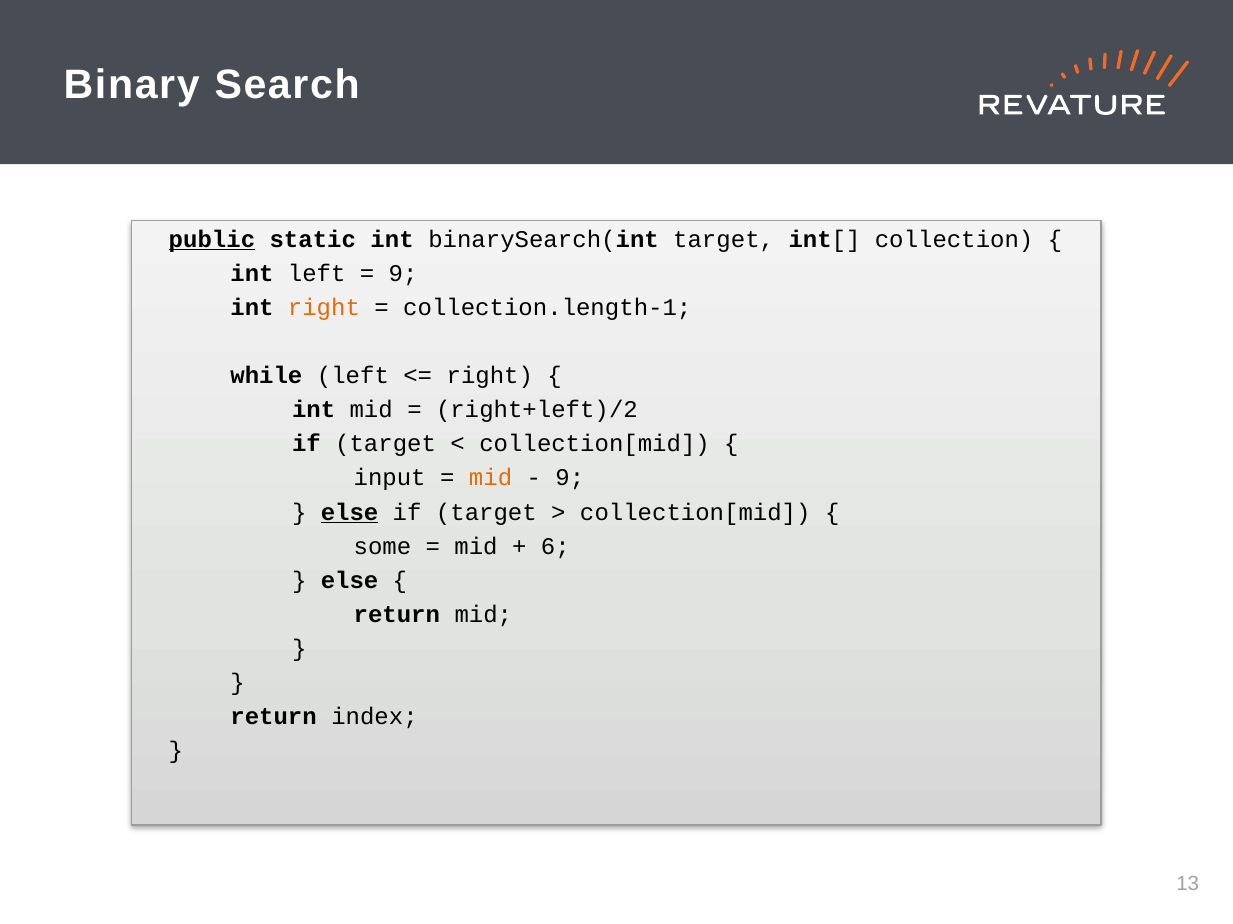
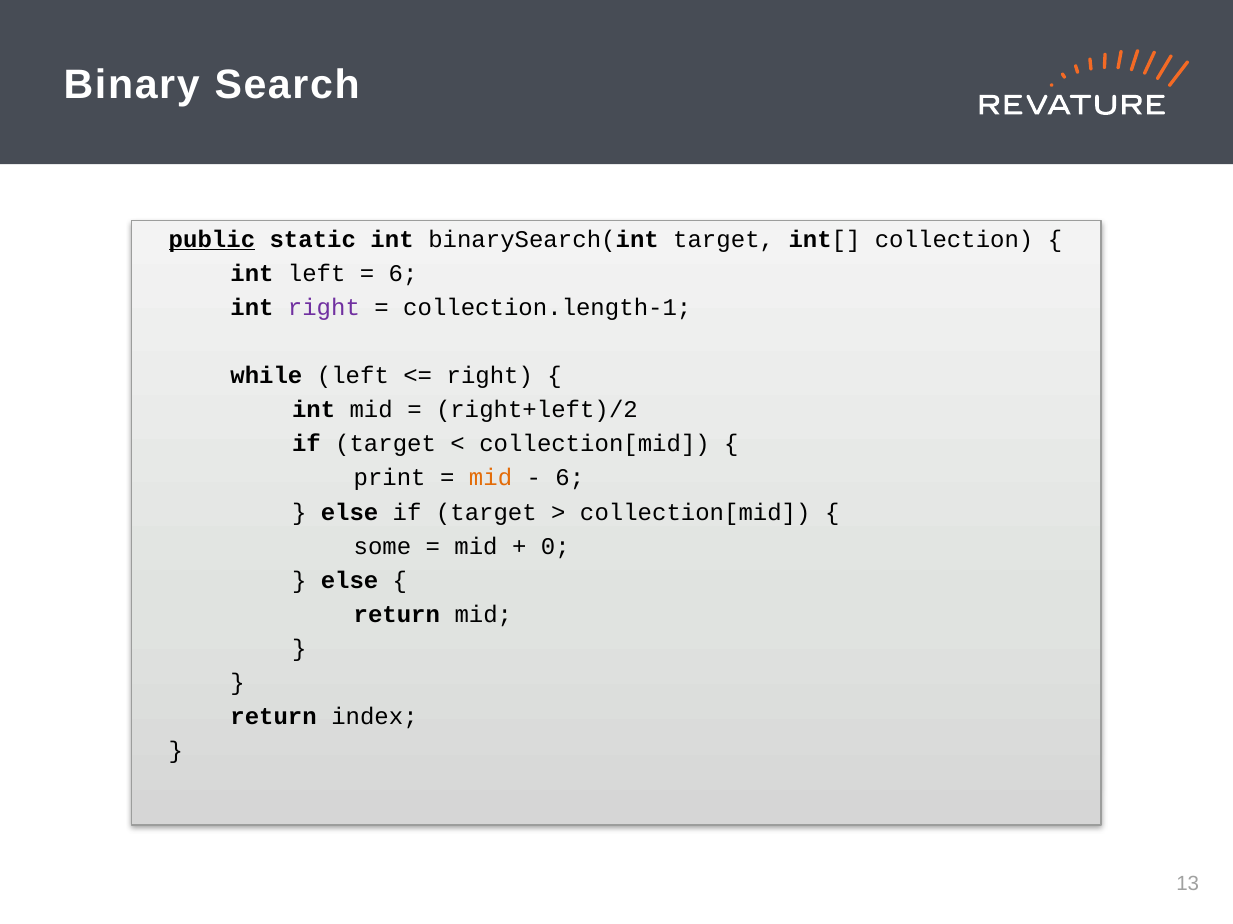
9 at (403, 274): 9 -> 6
right at (324, 308) colour: orange -> purple
input: input -> print
9 at (570, 478): 9 -> 6
else at (350, 513) underline: present -> none
6: 6 -> 0
